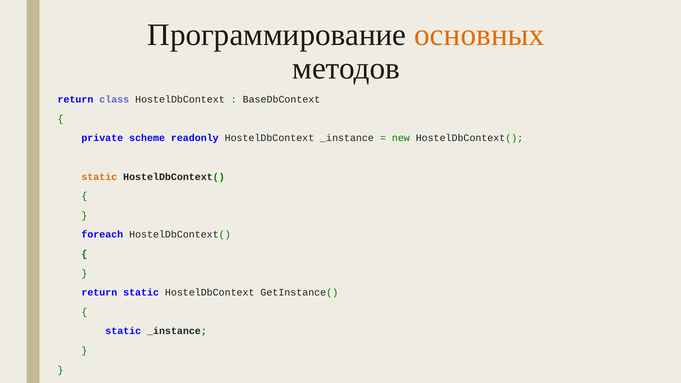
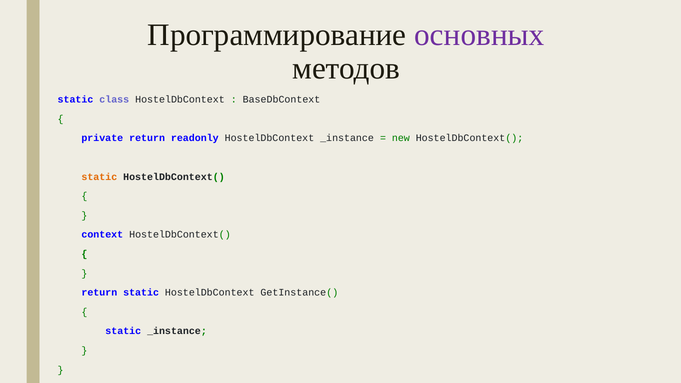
основных colour: orange -> purple
return at (75, 100): return -> static
private scheme: scheme -> return
foreach: foreach -> context
